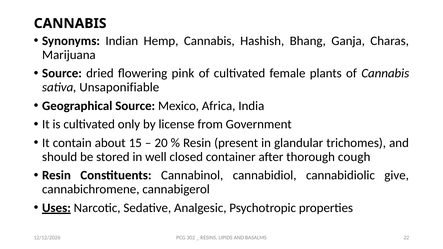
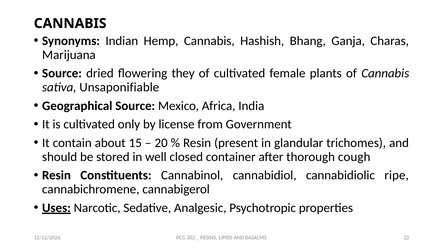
pink: pink -> they
give: give -> ripe
